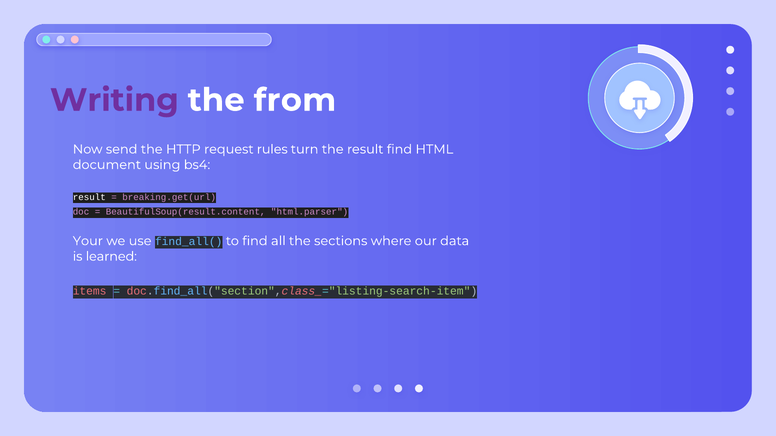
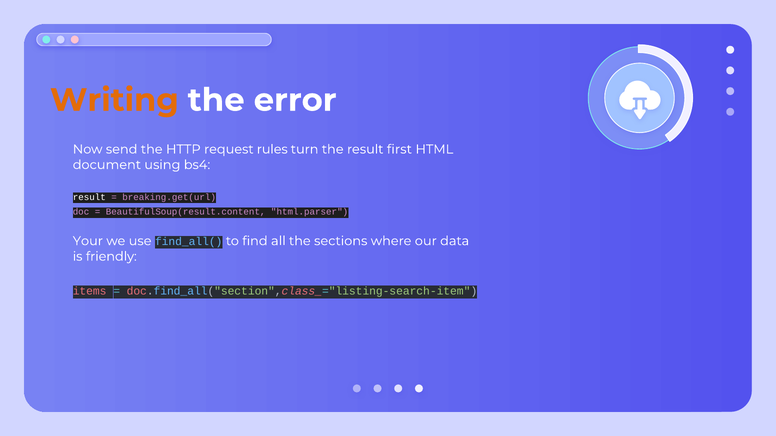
Writing colour: purple -> orange
from: from -> error
result find: find -> first
learned: learned -> friendly
